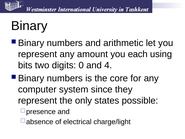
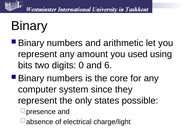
each: each -> used
4: 4 -> 6
